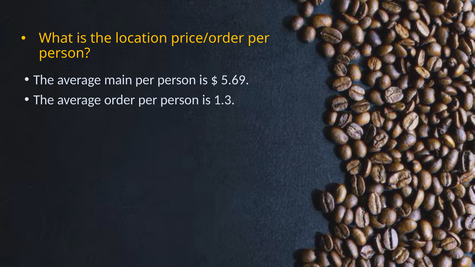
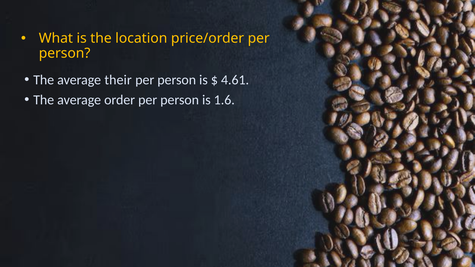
main: main -> their
5.69: 5.69 -> 4.61
1.3: 1.3 -> 1.6
